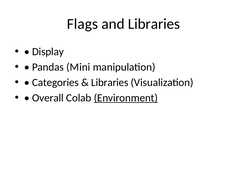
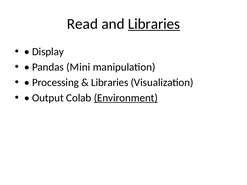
Flags: Flags -> Read
Libraries at (154, 24) underline: none -> present
Categories: Categories -> Processing
Overall: Overall -> Output
